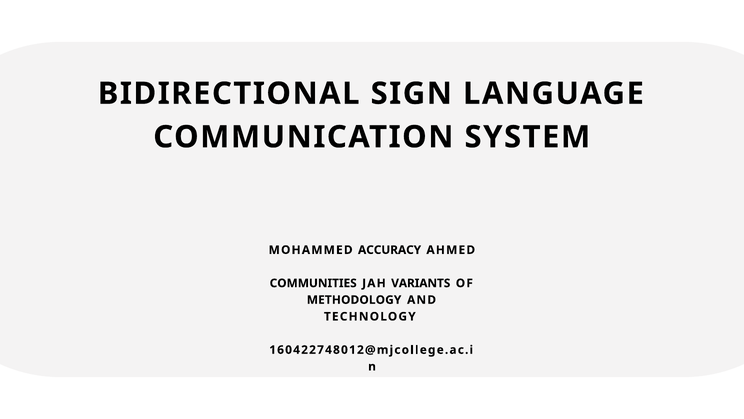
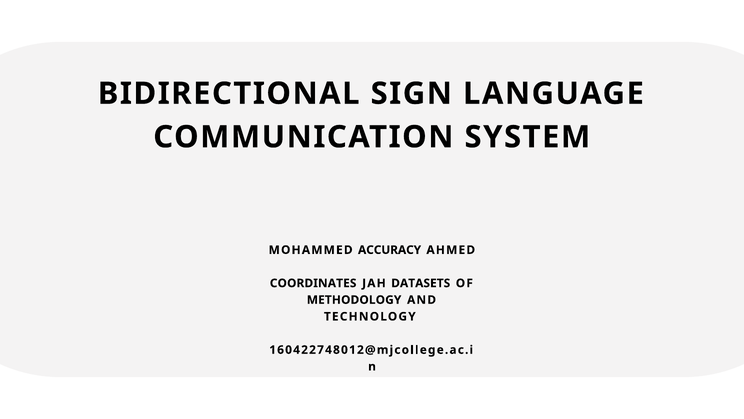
COMMUNITIES: COMMUNITIES -> COORDINATES
VARIANTS: VARIANTS -> DATASETS
